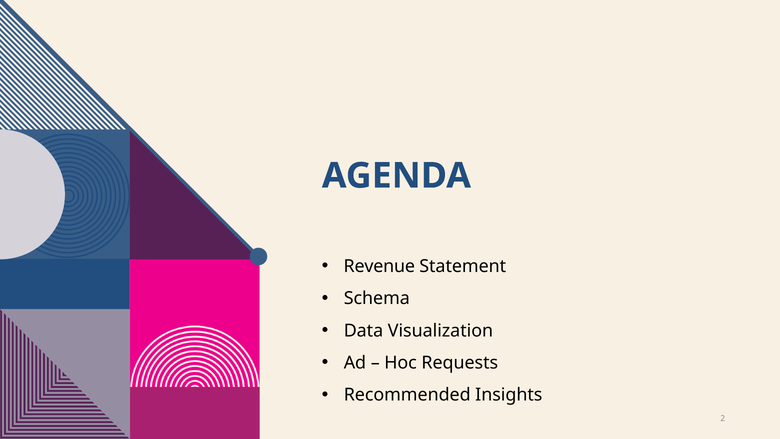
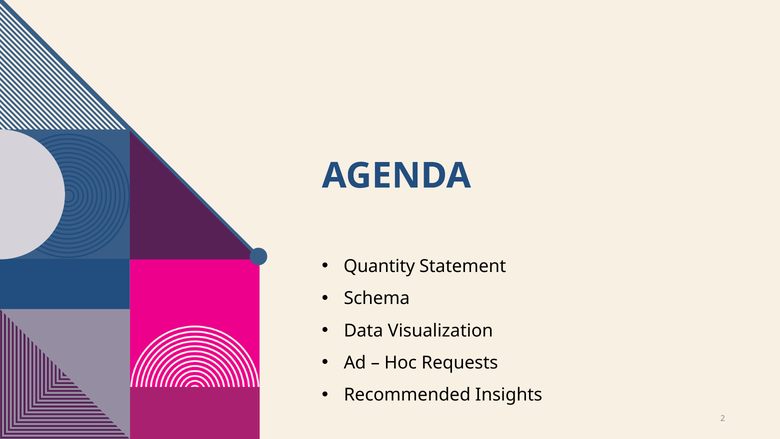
Revenue: Revenue -> Quantity
